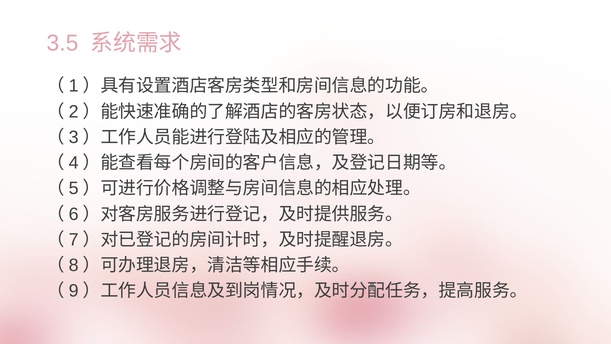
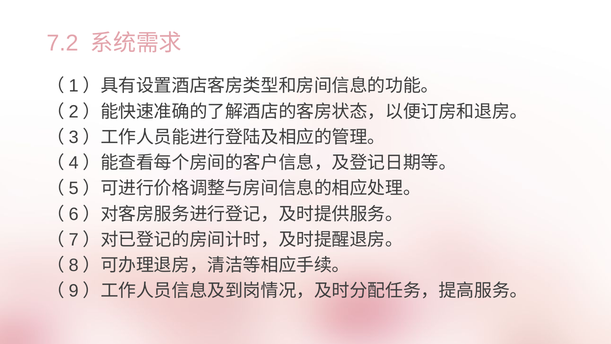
3.5: 3.5 -> 7.2
